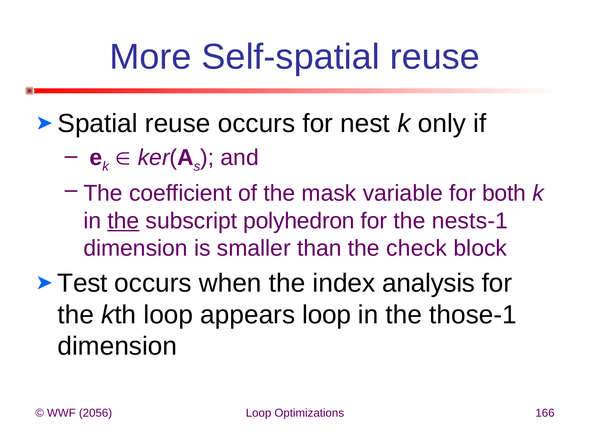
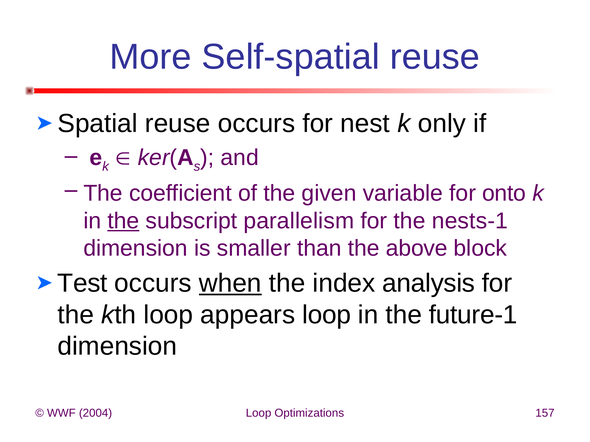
mask: mask -> given
both: both -> onto
polyhedron: polyhedron -> parallelism
check: check -> above
when underline: none -> present
those-1: those-1 -> future-1
2056: 2056 -> 2004
166: 166 -> 157
